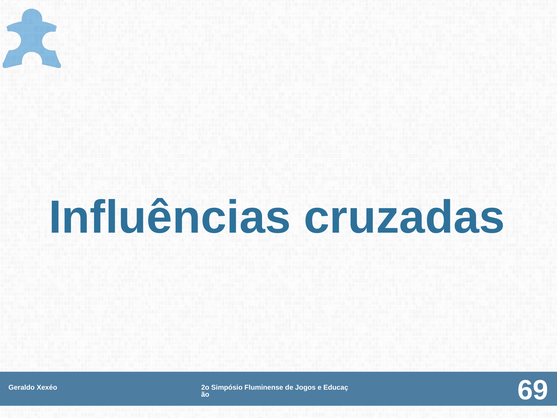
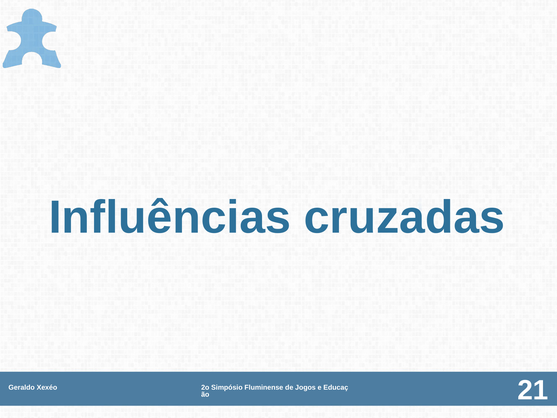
69: 69 -> 21
